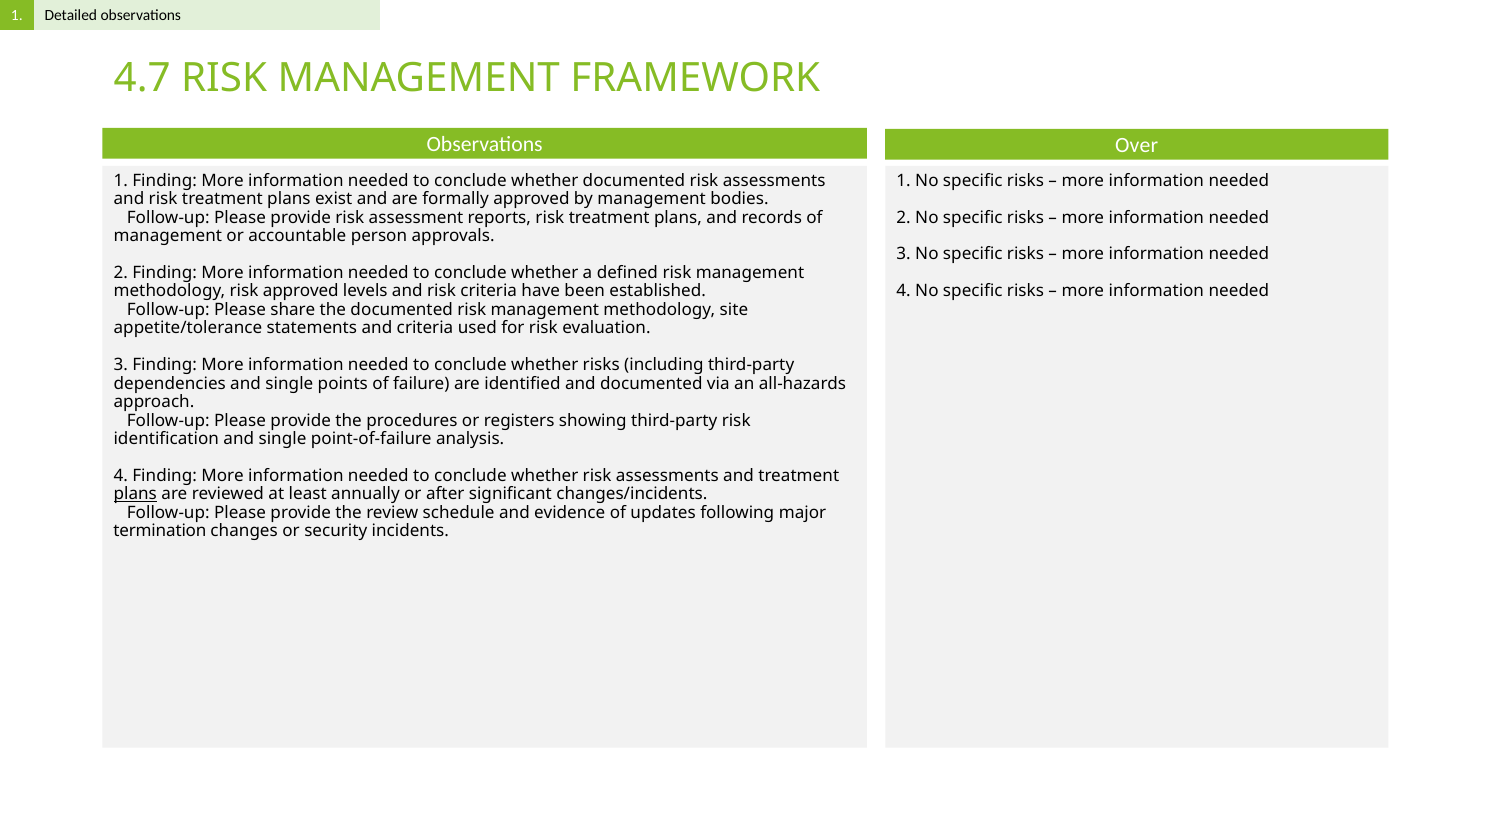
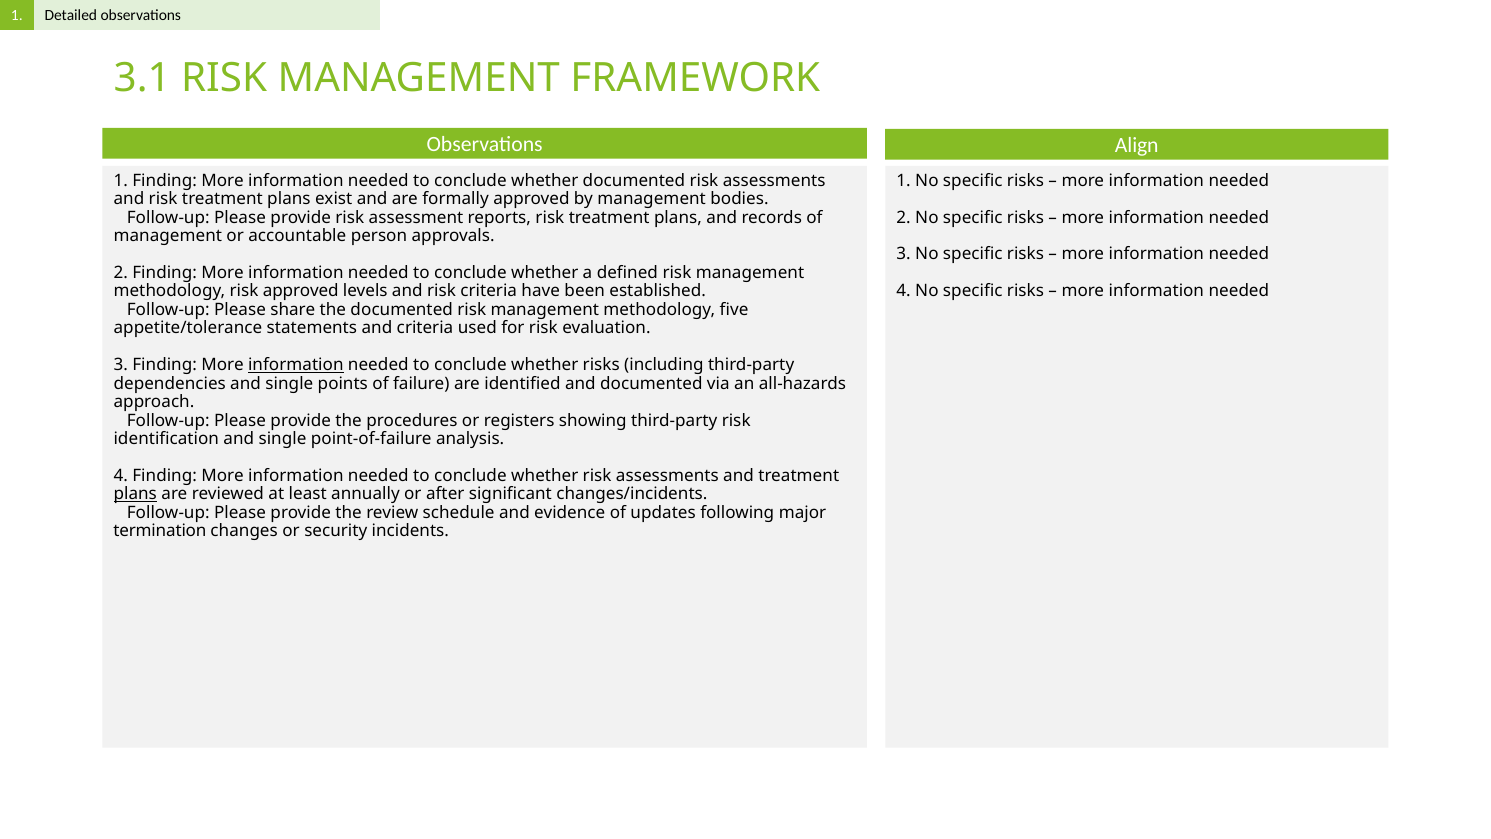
4.7: 4.7 -> 3.1
Over: Over -> Align
site: site -> five
information at (296, 365) underline: none -> present
